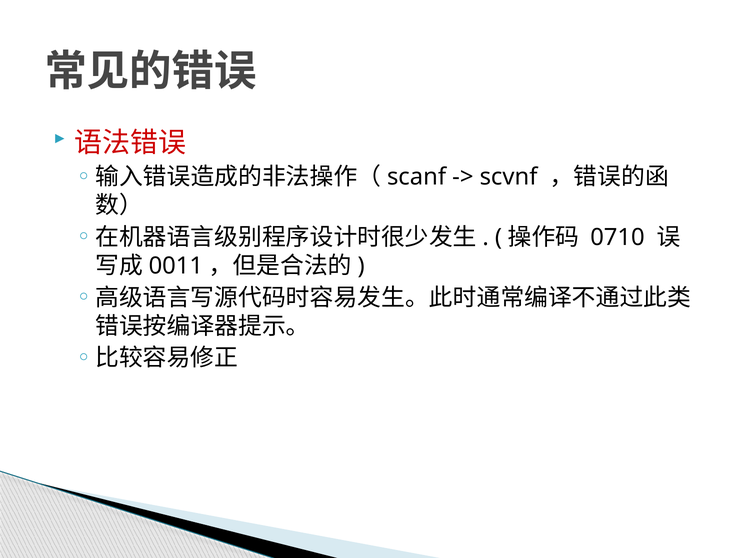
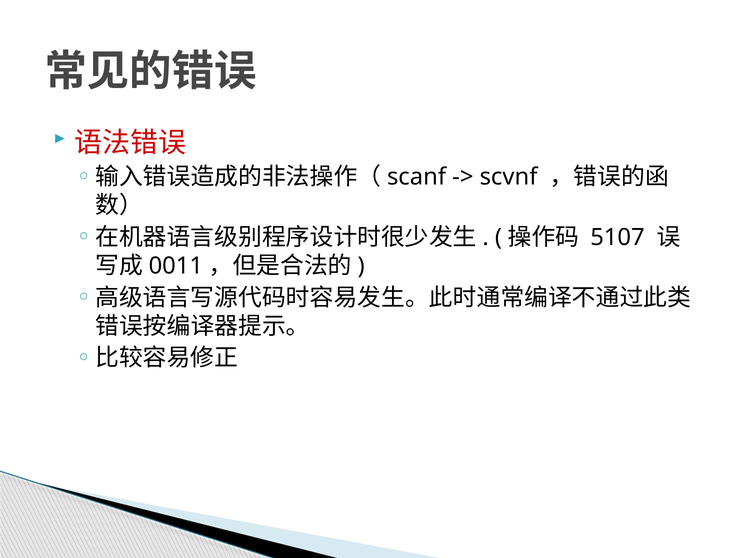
0710: 0710 -> 5107
